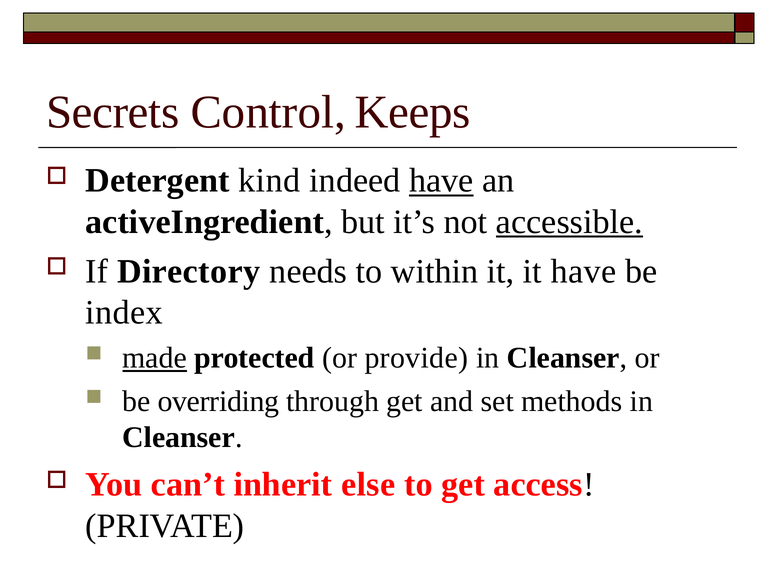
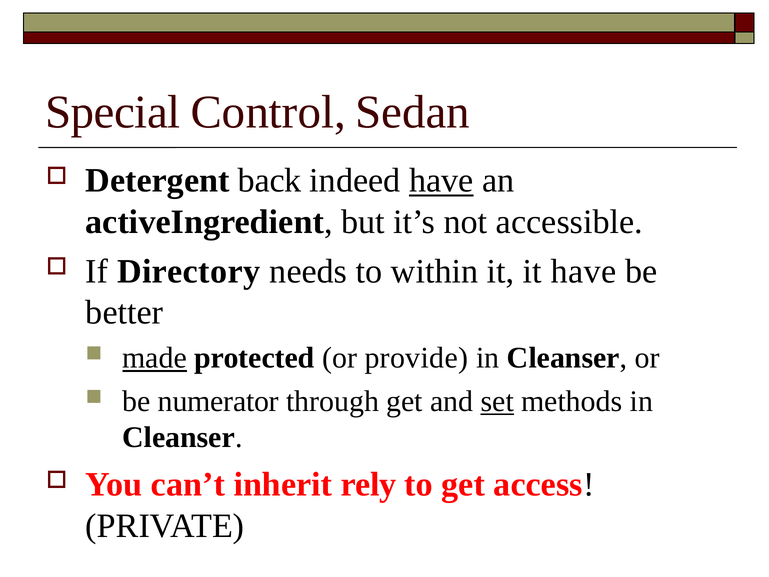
Secrets: Secrets -> Special
Keeps: Keeps -> Sedan
kind: kind -> back
accessible underline: present -> none
index: index -> better
overriding: overriding -> numerator
set underline: none -> present
else: else -> rely
